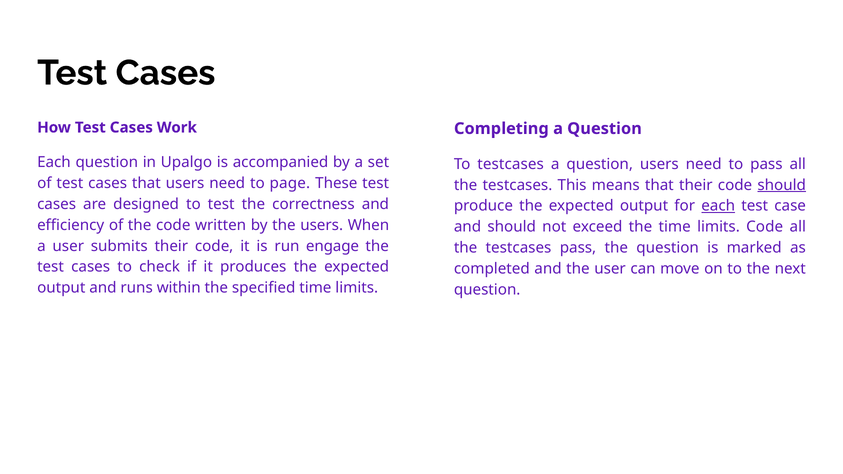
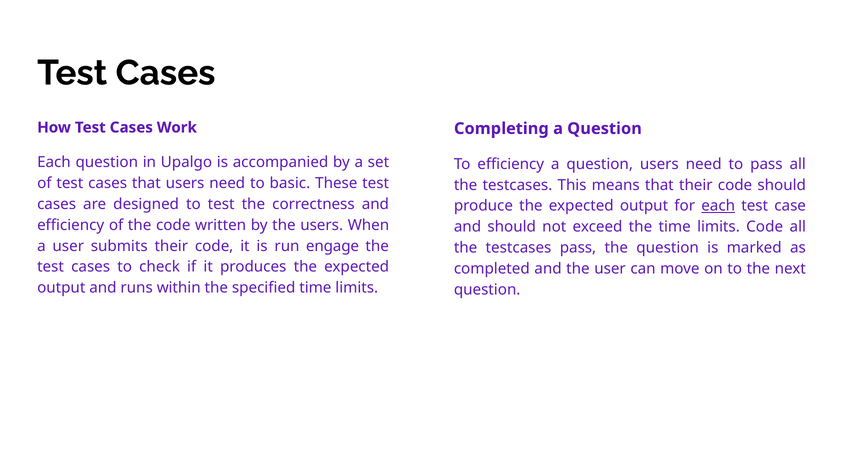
To testcases: testcases -> efficiency
page: page -> basic
should at (782, 185) underline: present -> none
